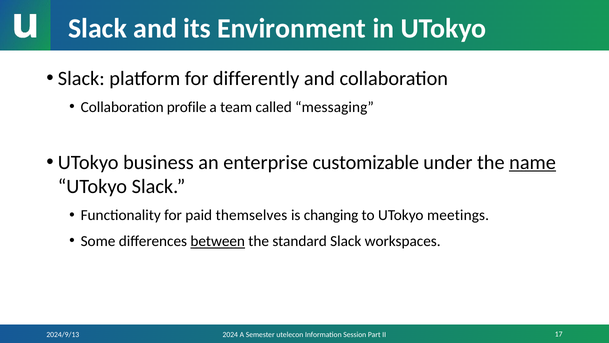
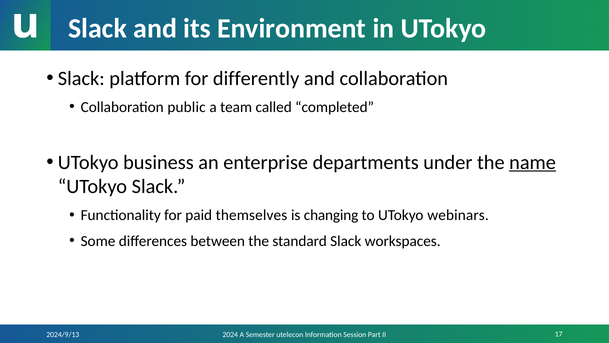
profile: profile -> public
messaging: messaging -> completed
customizable: customizable -> departments
meetings: meetings -> webinars
between underline: present -> none
